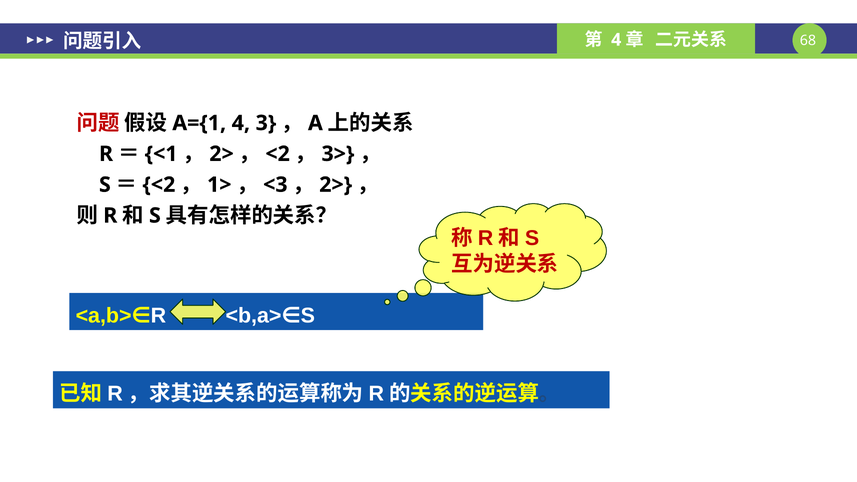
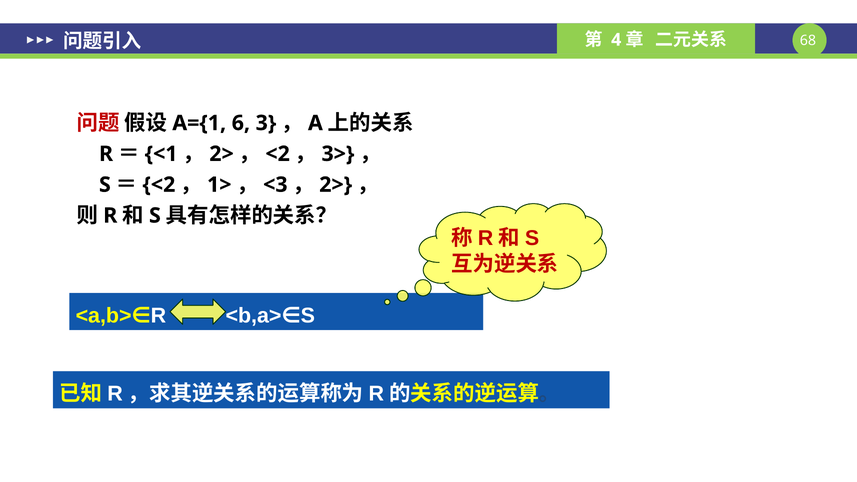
4 at (241, 123): 4 -> 6
